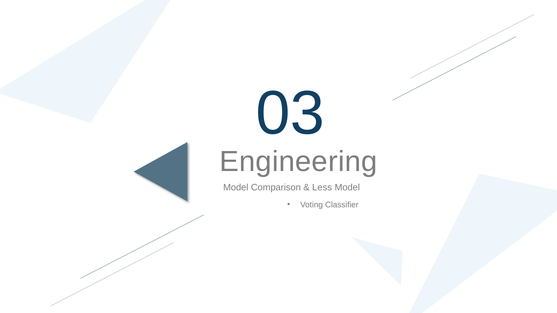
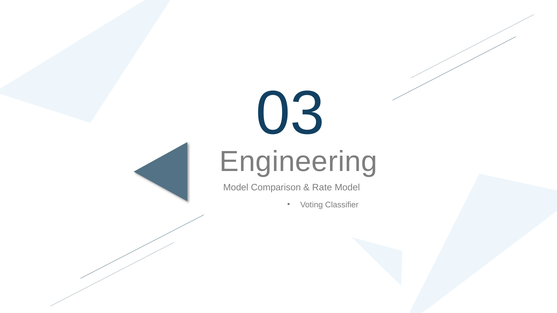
Less: Less -> Rate
